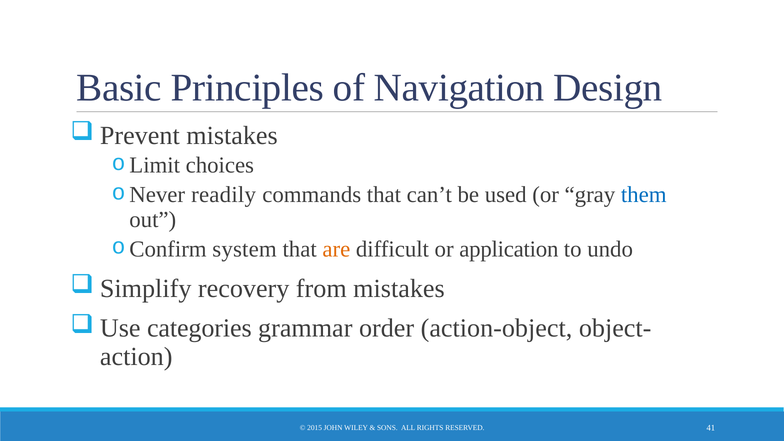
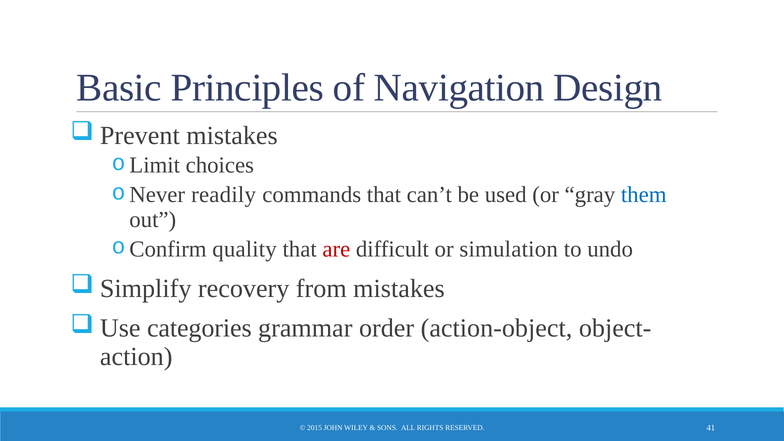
system: system -> quality
are colour: orange -> red
application: application -> simulation
